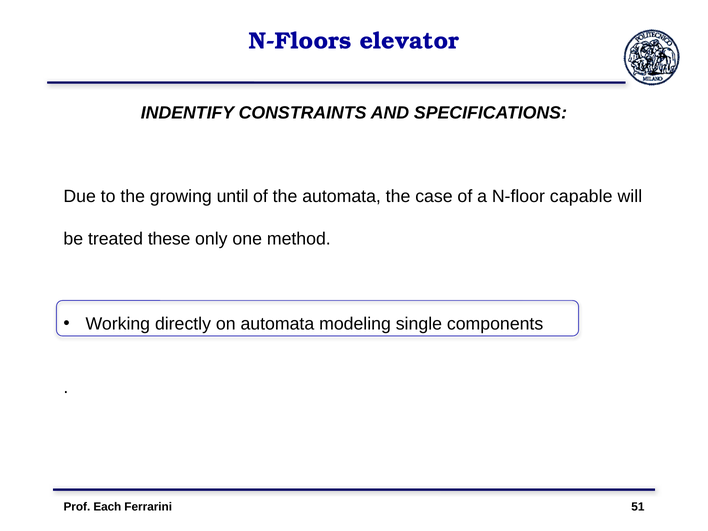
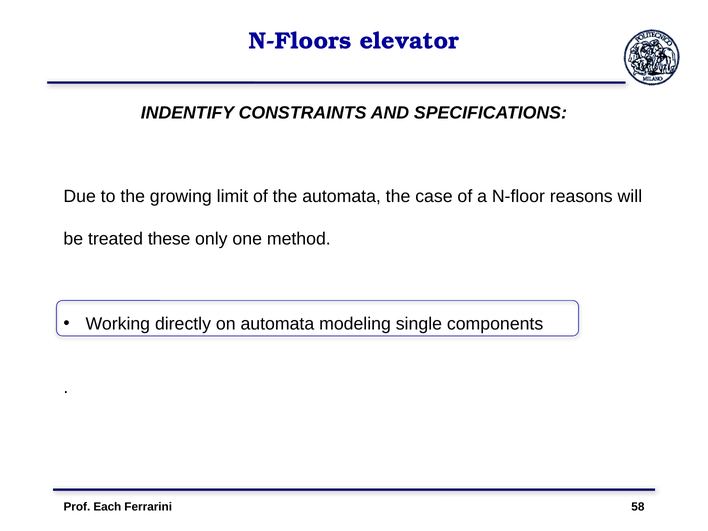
until: until -> limit
capable: capable -> reasons
51: 51 -> 58
